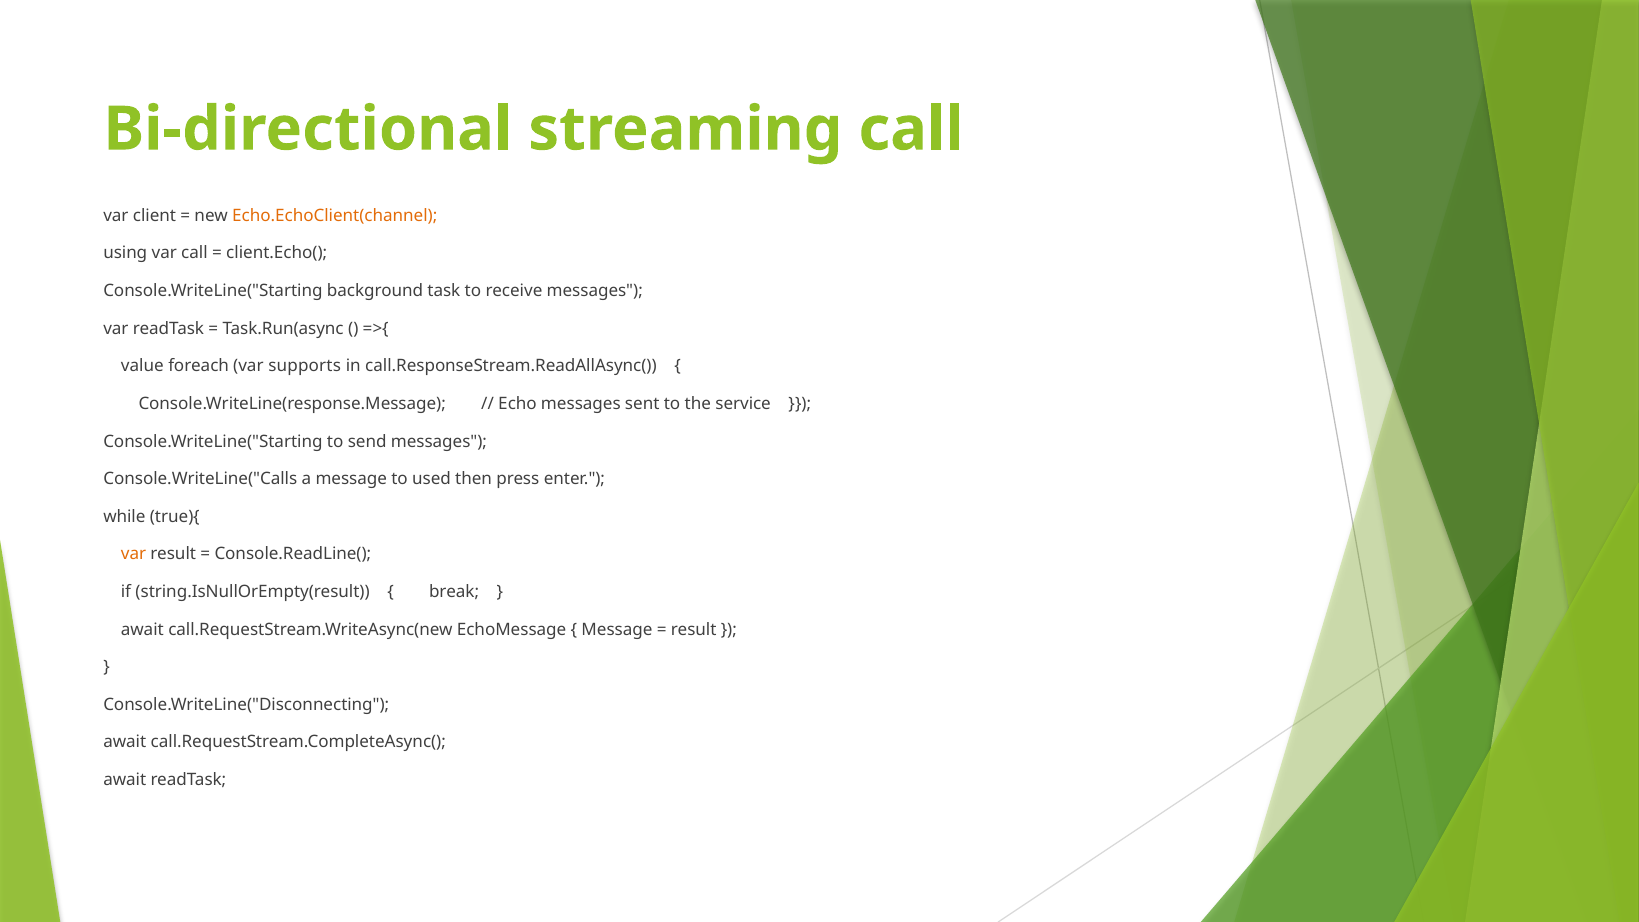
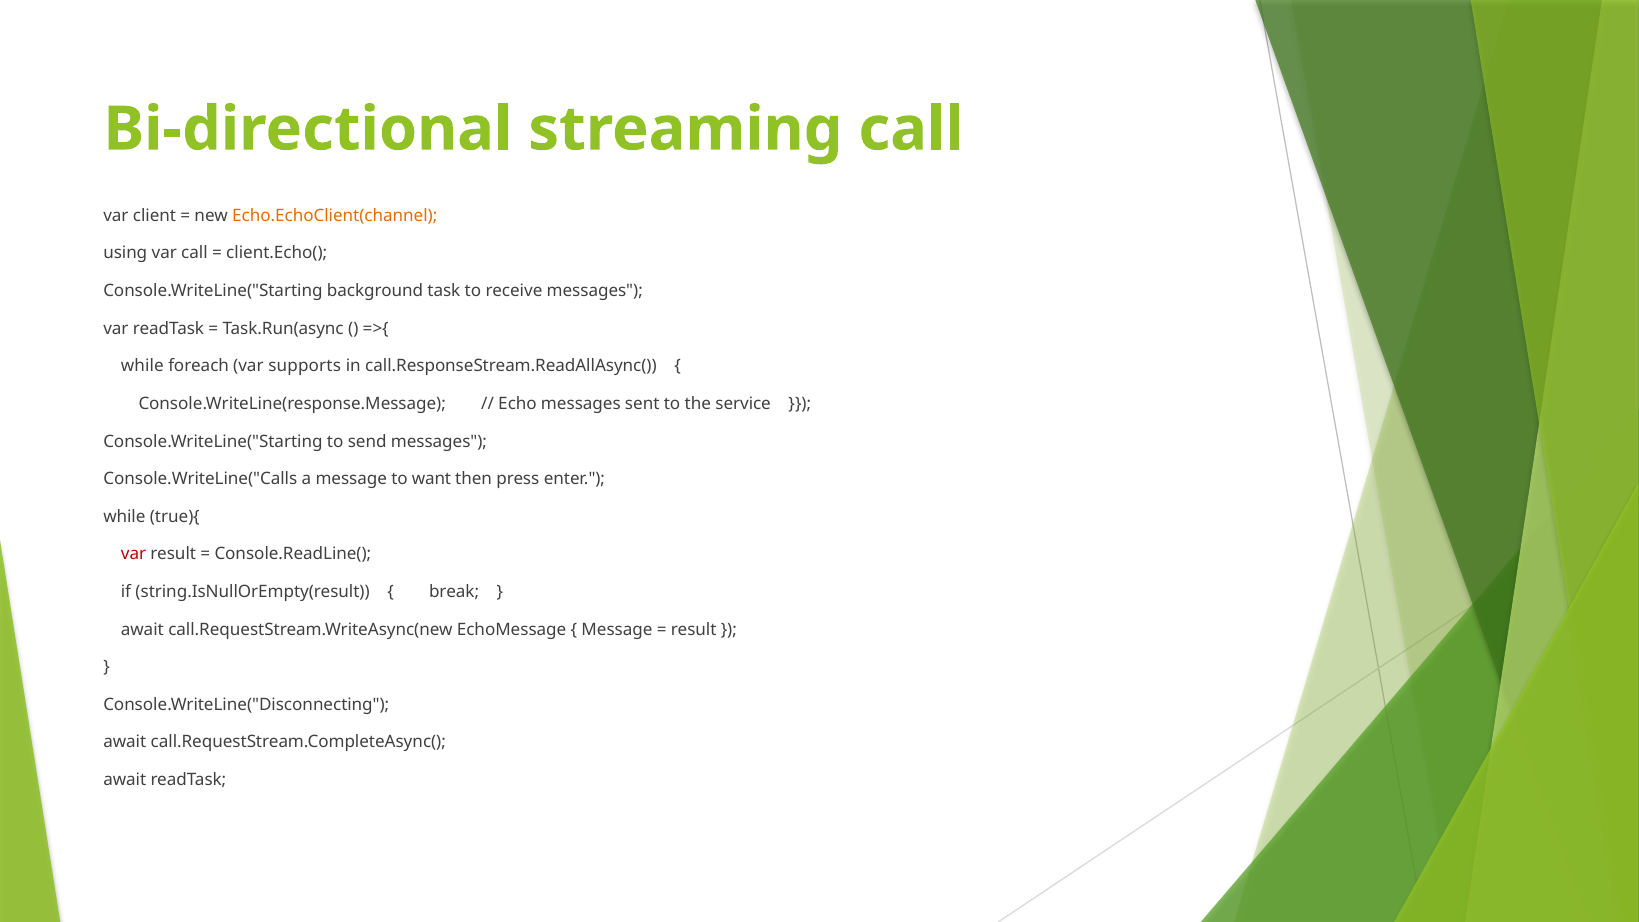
value at (142, 366): value -> while
used: used -> want
var at (134, 554) colour: orange -> red
